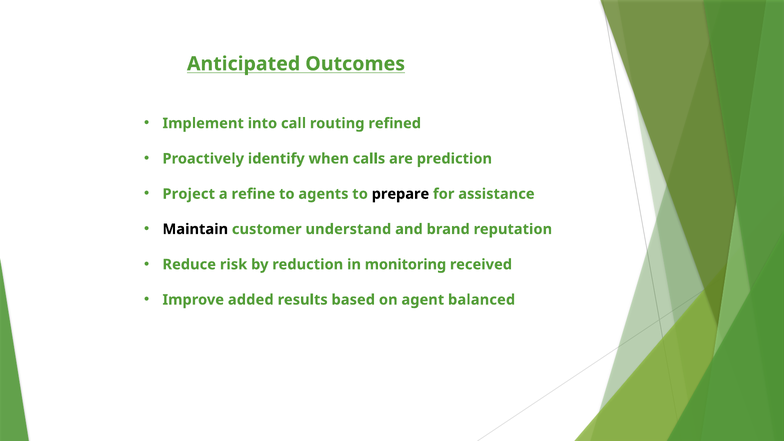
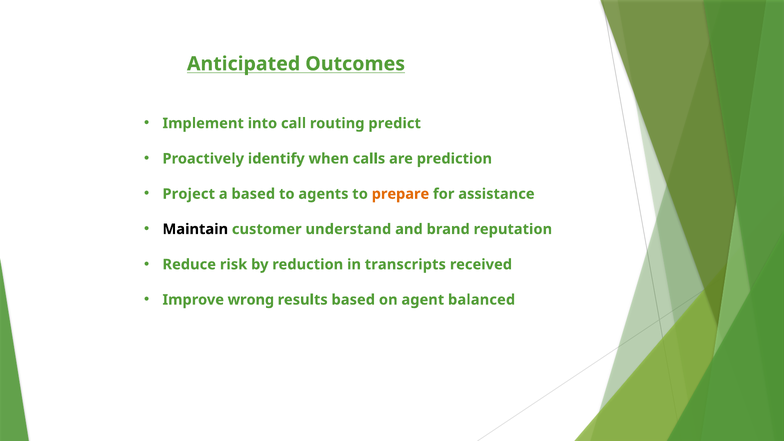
refined: refined -> predict
a refine: refine -> based
prepare colour: black -> orange
monitoring: monitoring -> transcripts
added: added -> wrong
